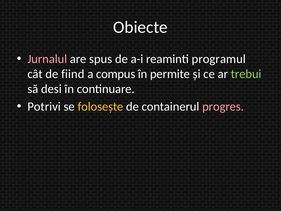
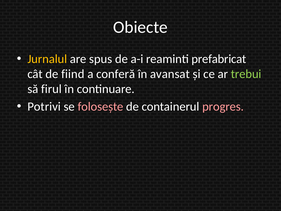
Jurnalul colour: pink -> yellow
programul: programul -> prefabricat
compus: compus -> conferă
permite: permite -> avansat
desi: desi -> firul
folosește colour: yellow -> pink
